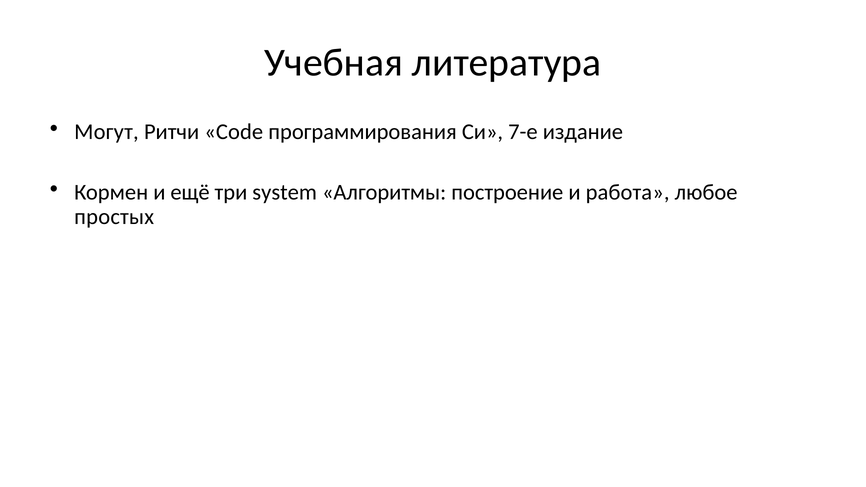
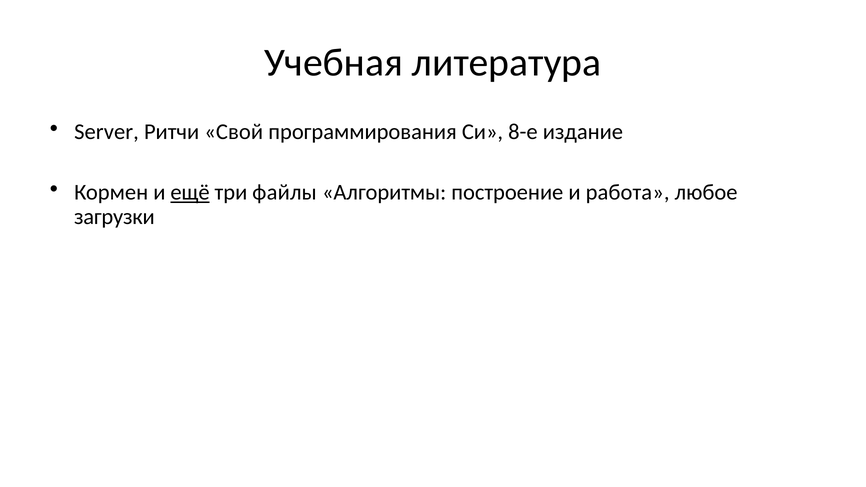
Могут: Могут -> Server
Code: Code -> Свой
7-е: 7-е -> 8-е
ещё underline: none -> present
system: system -> файлы
простых at (114, 217): простых -> загрузки
